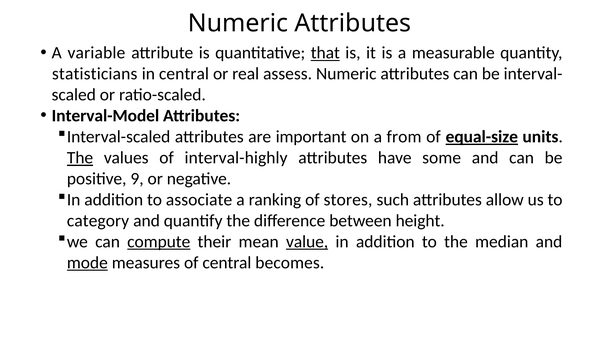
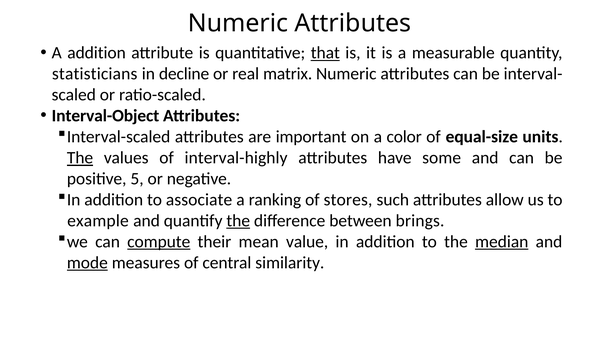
A variable: variable -> addition
in central: central -> decline
assess: assess -> matrix
Interval-Model: Interval-Model -> Interval-Object
from: from -> color
equal-size underline: present -> none
9: 9 -> 5
category: category -> example
the at (238, 221) underline: none -> present
height: height -> brings
value underline: present -> none
median underline: none -> present
becomes: becomes -> similarity
